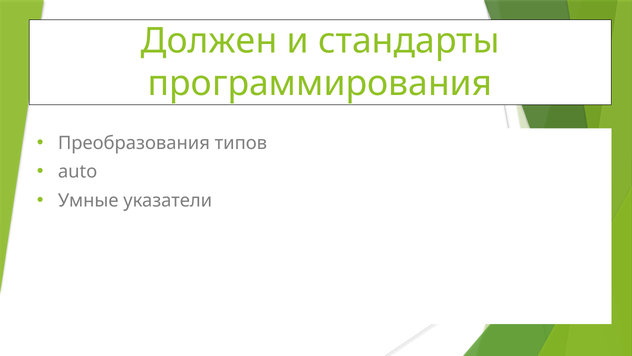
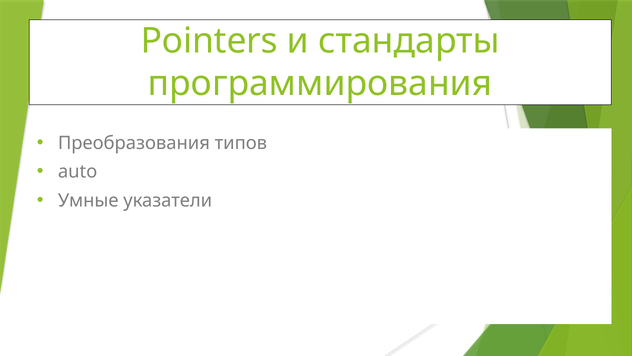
Должен: Должен -> Pointers
